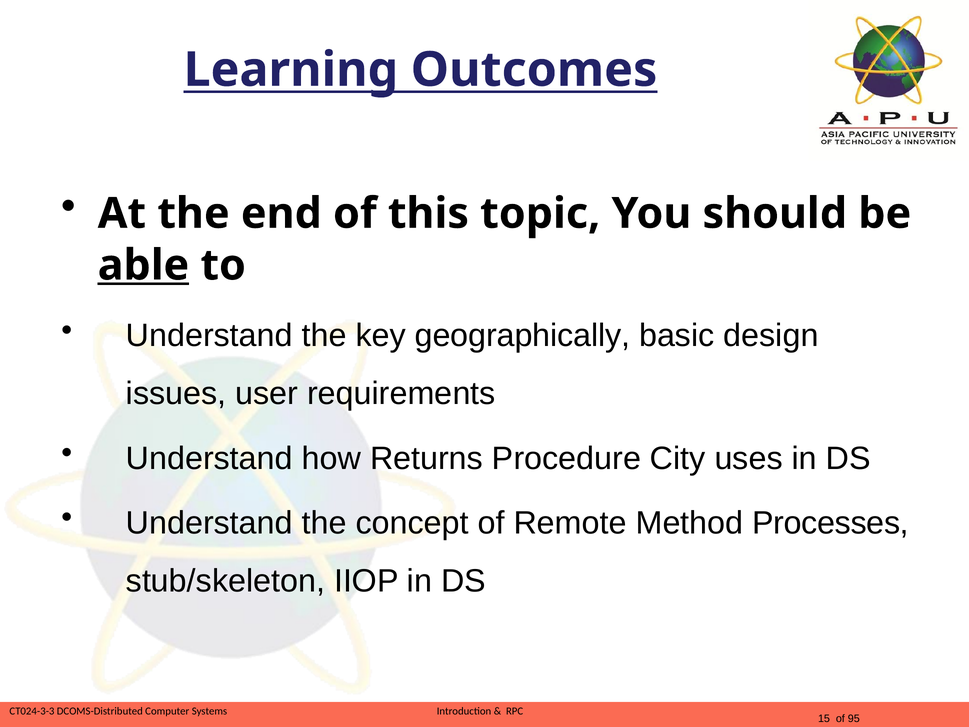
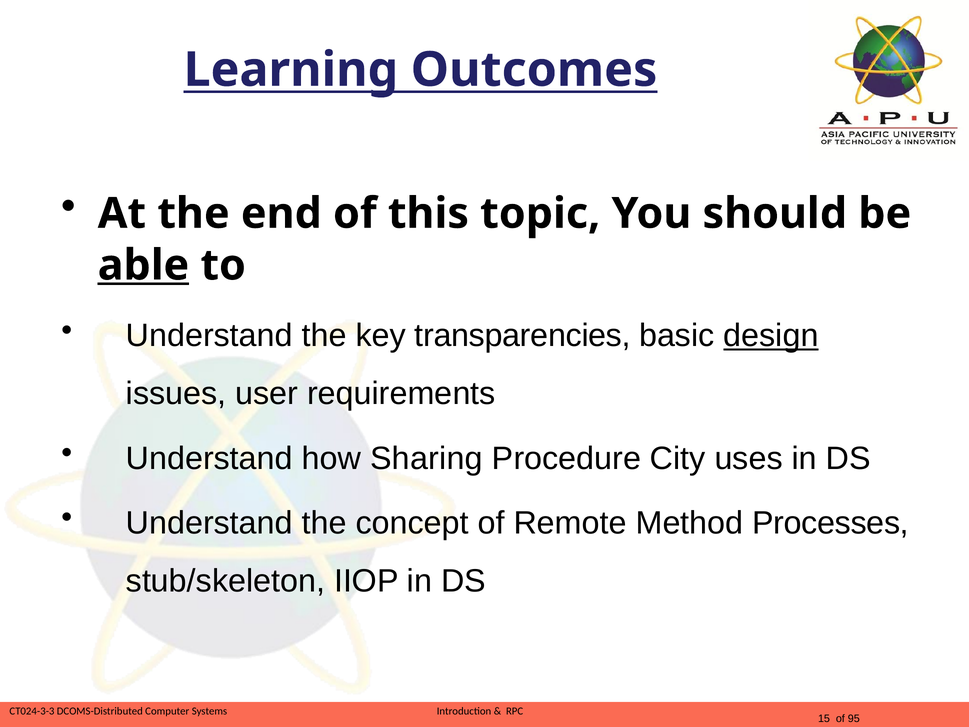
geographically: geographically -> transparencies
design underline: none -> present
Returns: Returns -> Sharing
